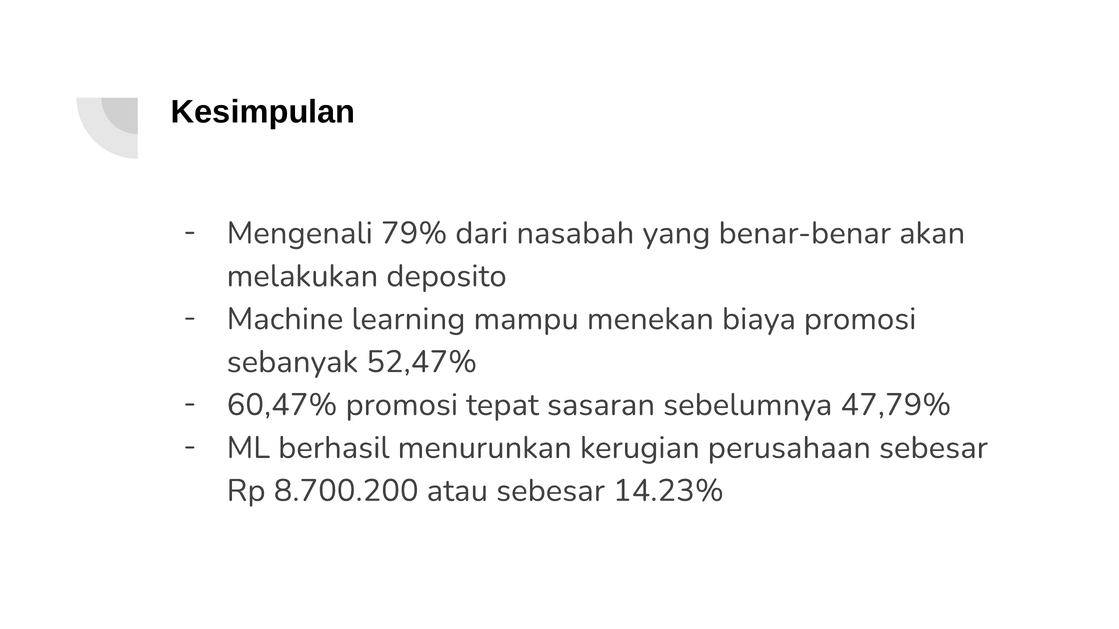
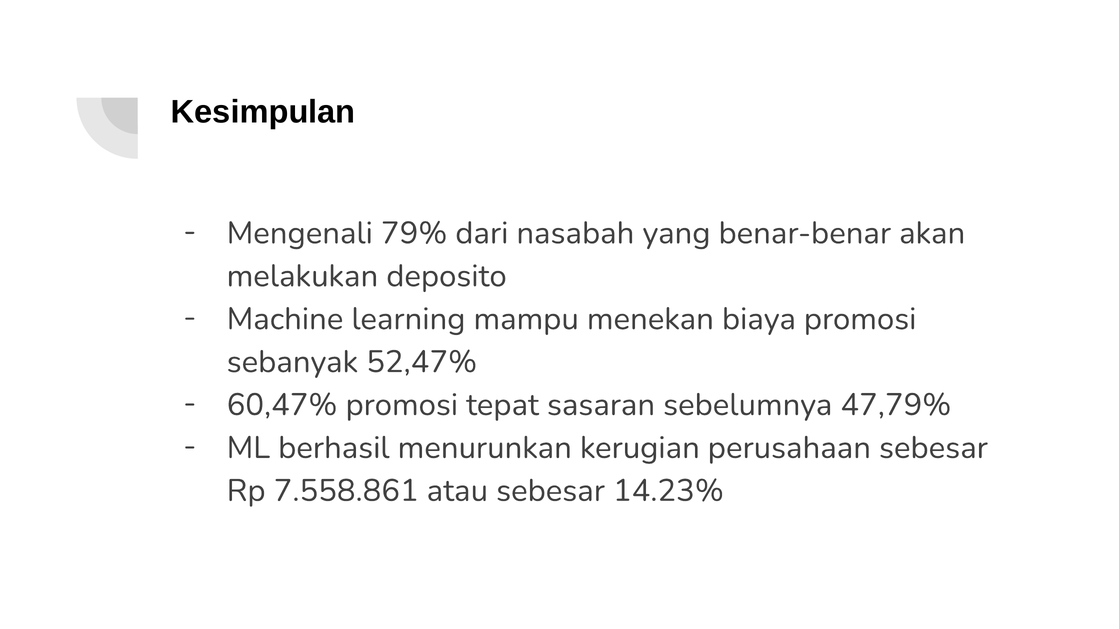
8.700.200: 8.700.200 -> 7.558.861
